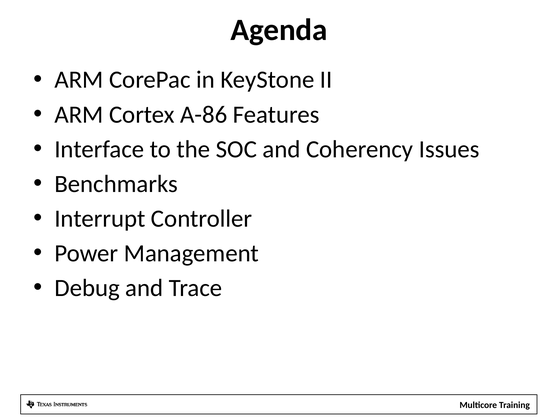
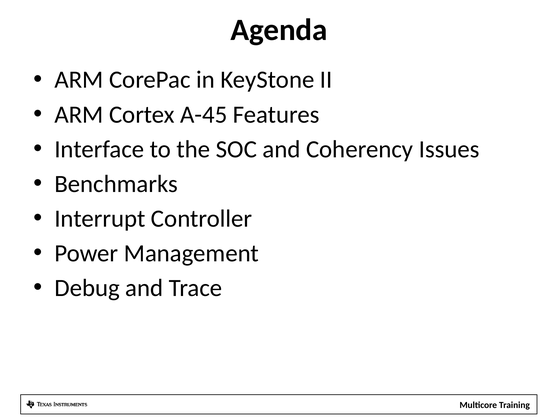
A-86: A-86 -> A-45
